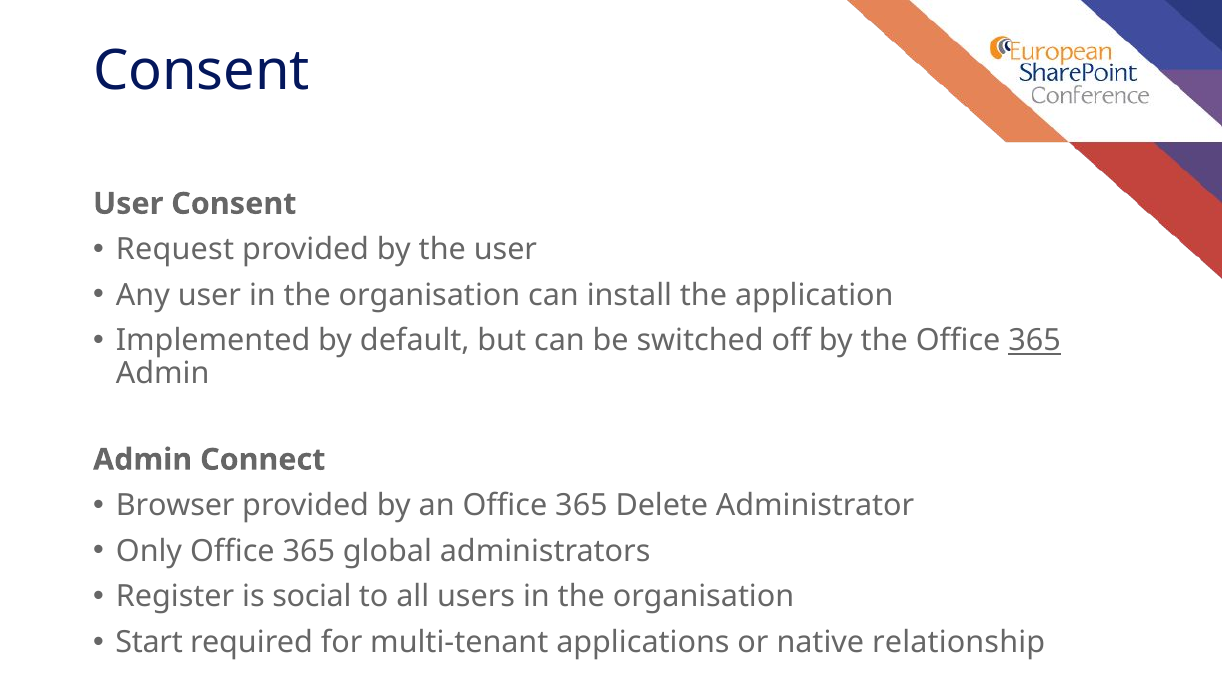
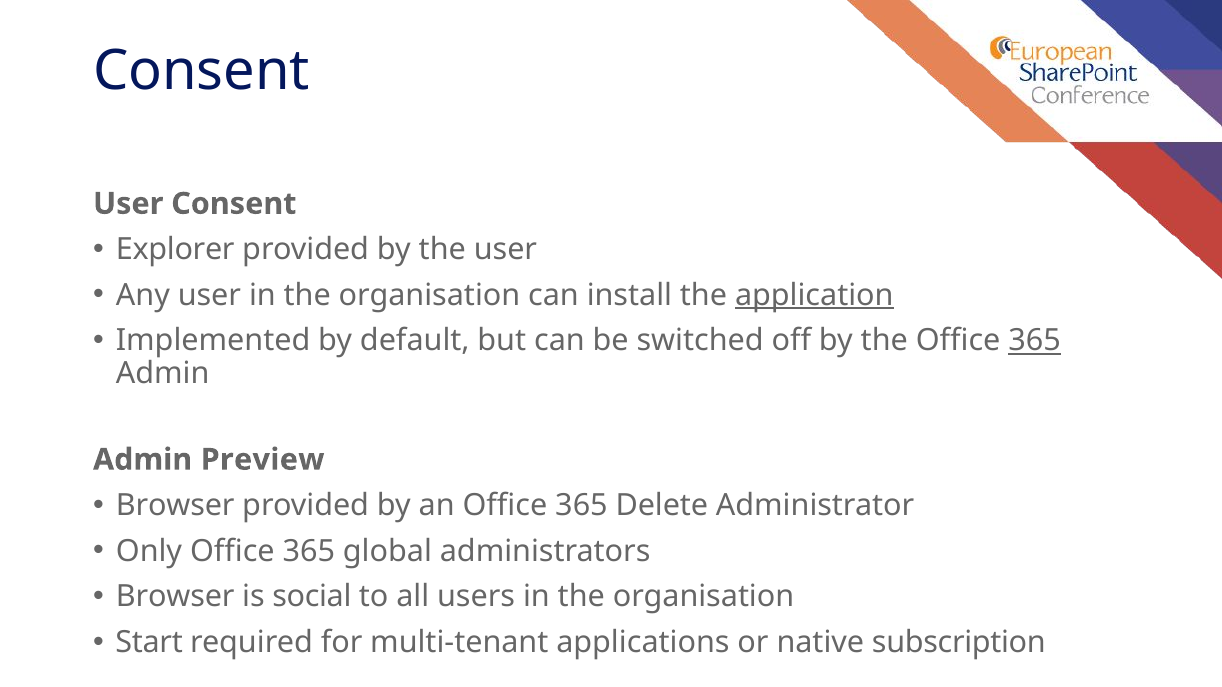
Request: Request -> Explorer
application underline: none -> present
Connect: Connect -> Preview
Register at (175, 597): Register -> Browser
relationship: relationship -> subscription
